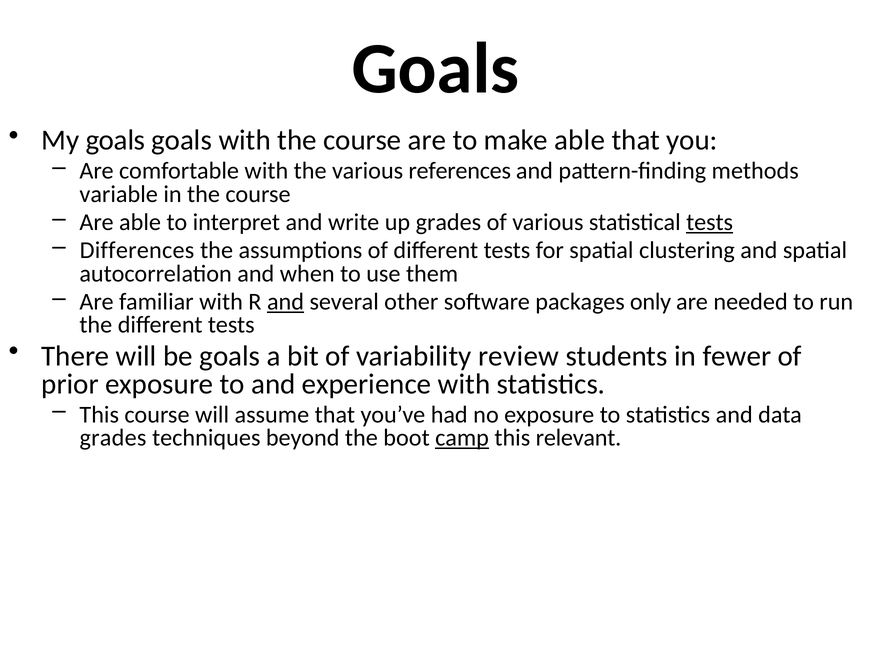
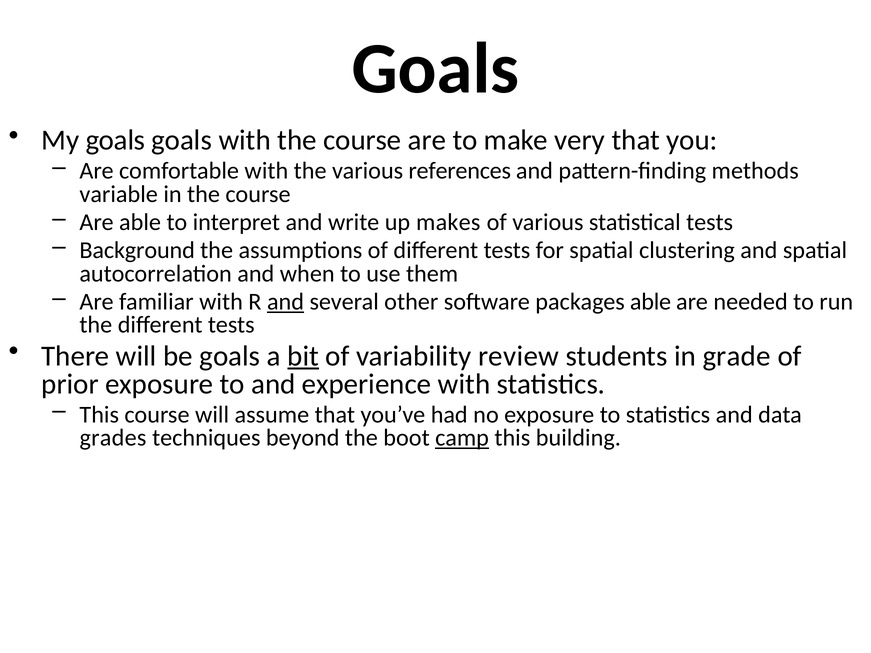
make able: able -> very
up grades: grades -> makes
tests at (710, 222) underline: present -> none
Differences: Differences -> Background
packages only: only -> able
bit underline: none -> present
fewer: fewer -> grade
relevant: relevant -> building
